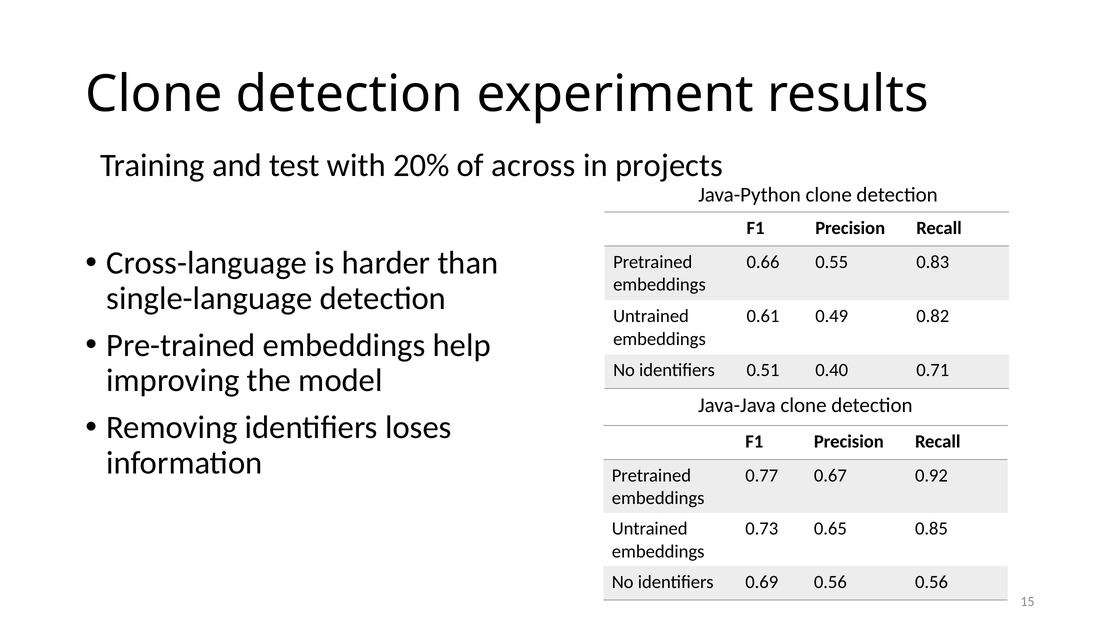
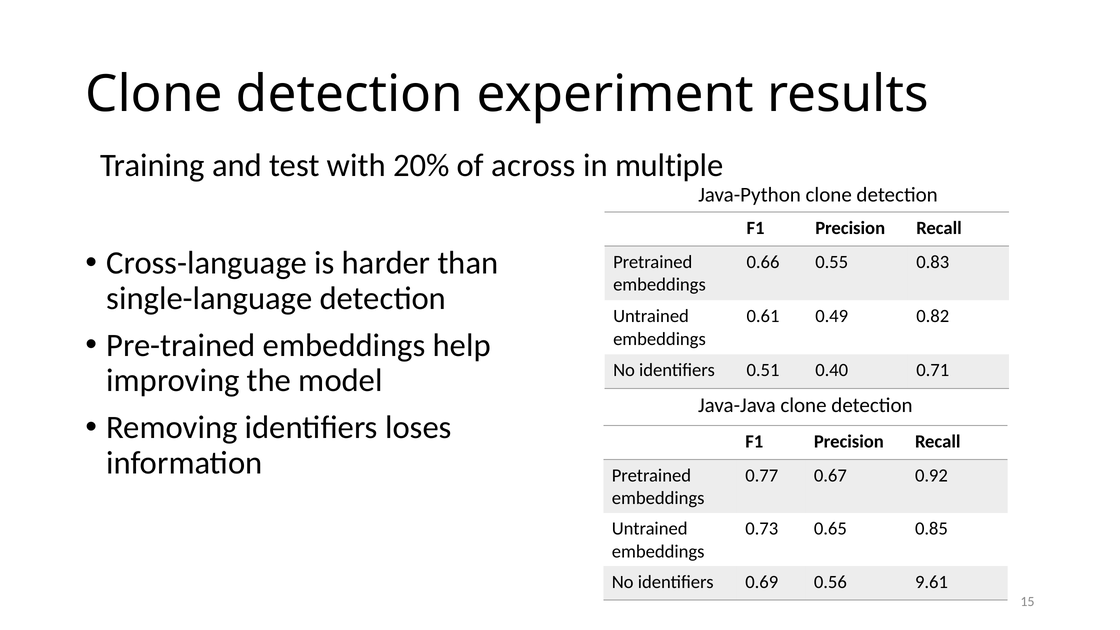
projects: projects -> multiple
0.56 0.56: 0.56 -> 9.61
